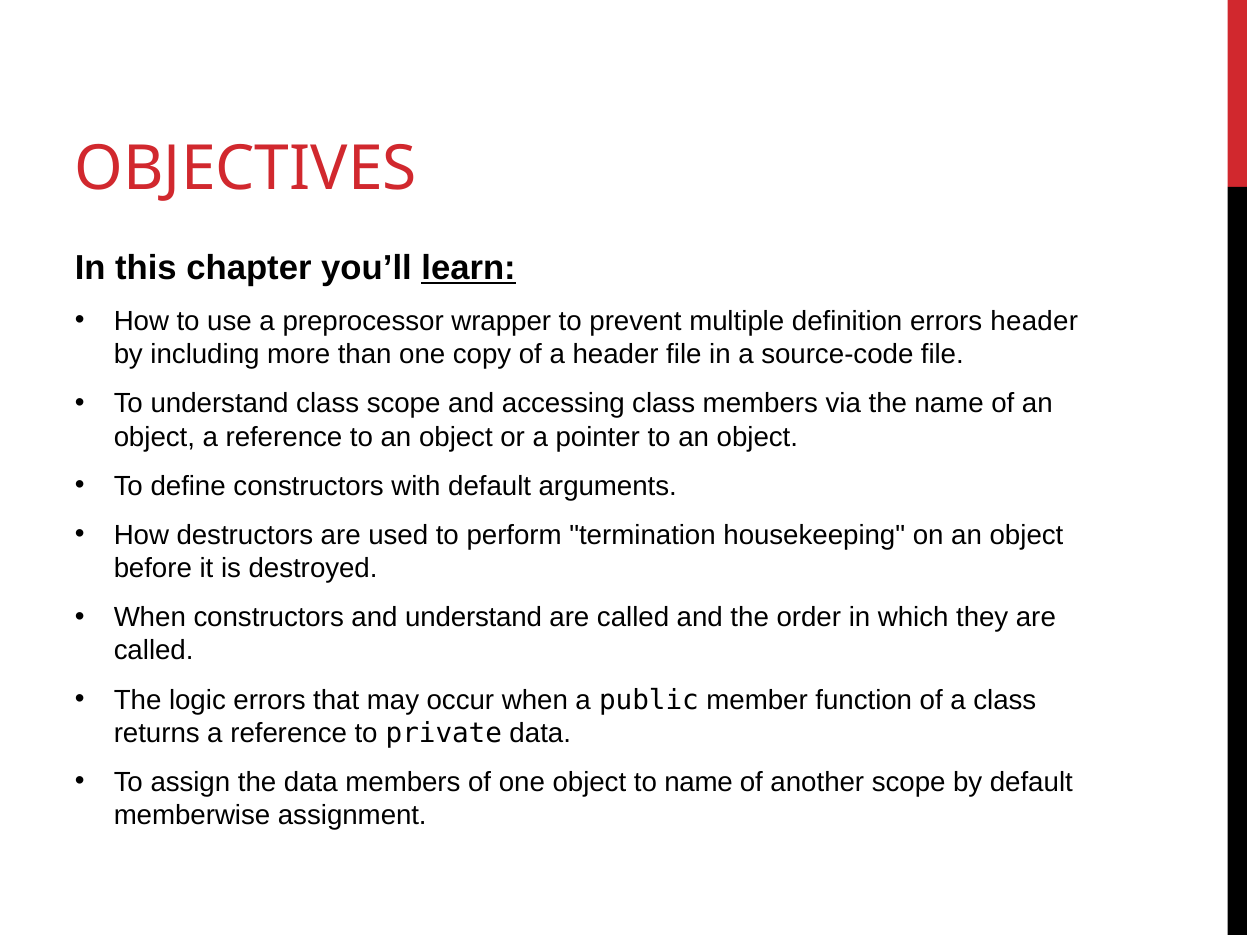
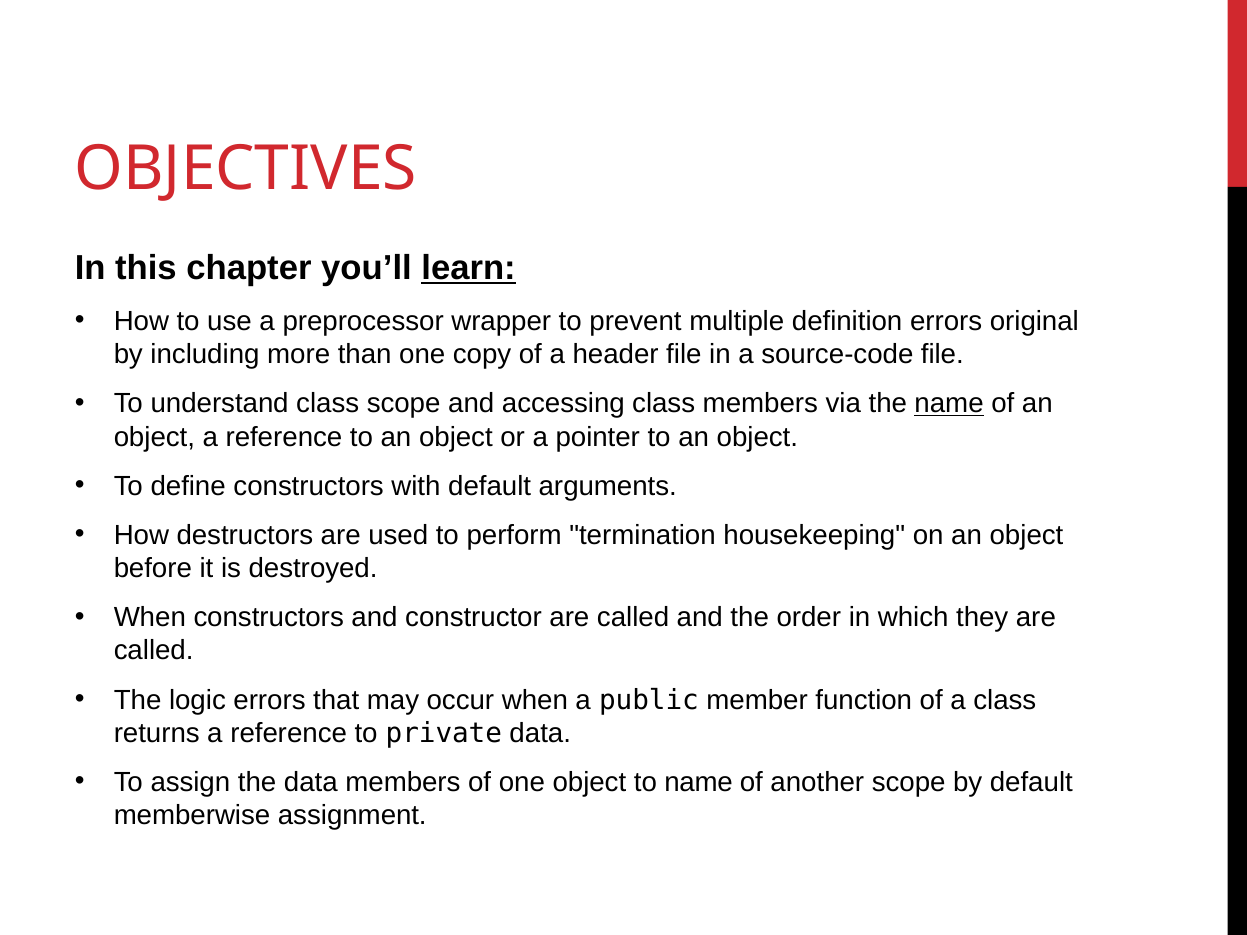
errors header: header -> original
name at (949, 404) underline: none -> present
and understand: understand -> constructor
